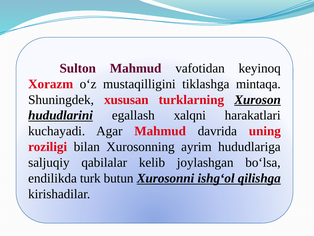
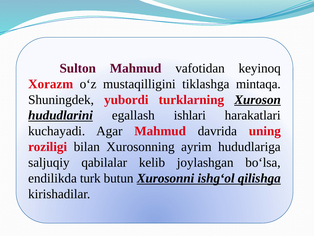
xususan: xususan -> yubordi
xalqni: xalqni -> ishlari
